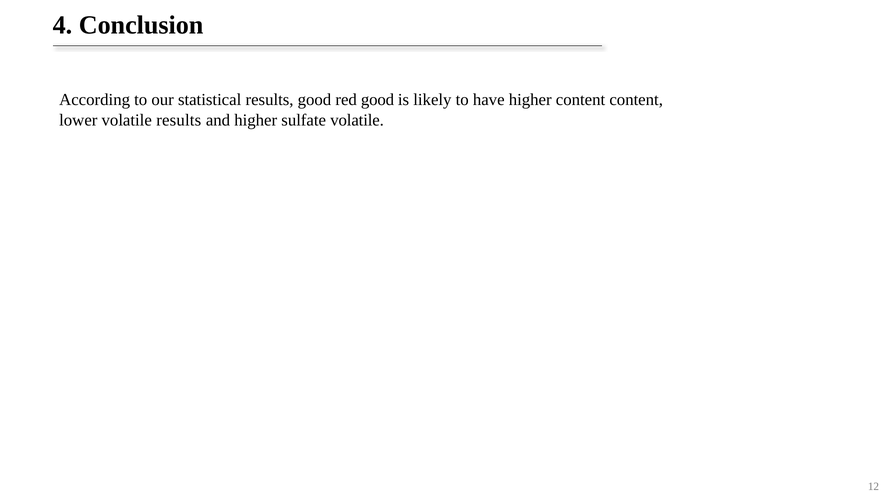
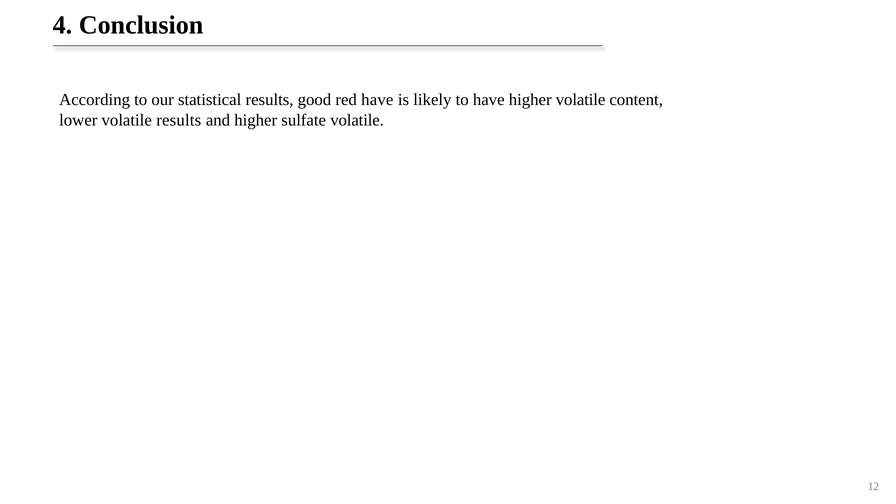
red good: good -> have
higher content: content -> volatile
